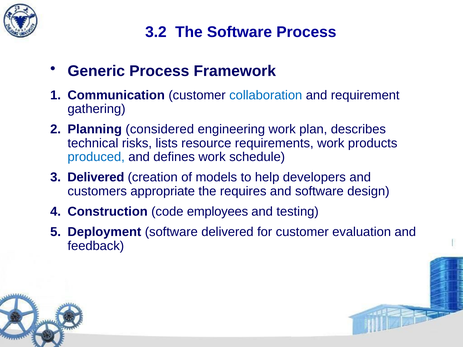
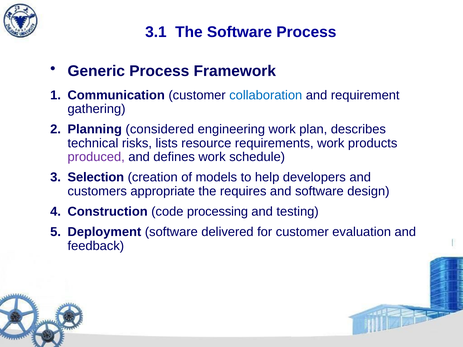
3.2: 3.2 -> 3.1
produced colour: blue -> purple
Delivered at (96, 178): Delivered -> Selection
employees: employees -> processing
